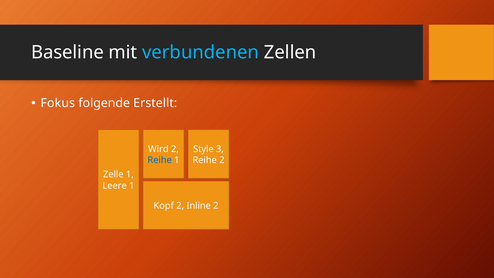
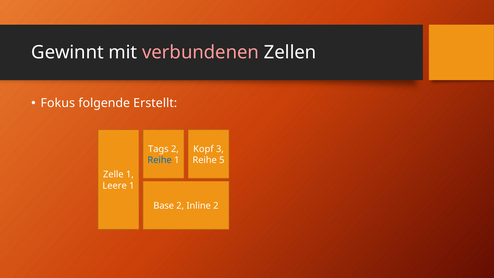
Baseline: Baseline -> Gewinnt
verbundenen colour: light blue -> pink
Wird: Wird -> Tags
Style: Style -> Kopf
Reihe 2: 2 -> 5
Kopf: Kopf -> Base
